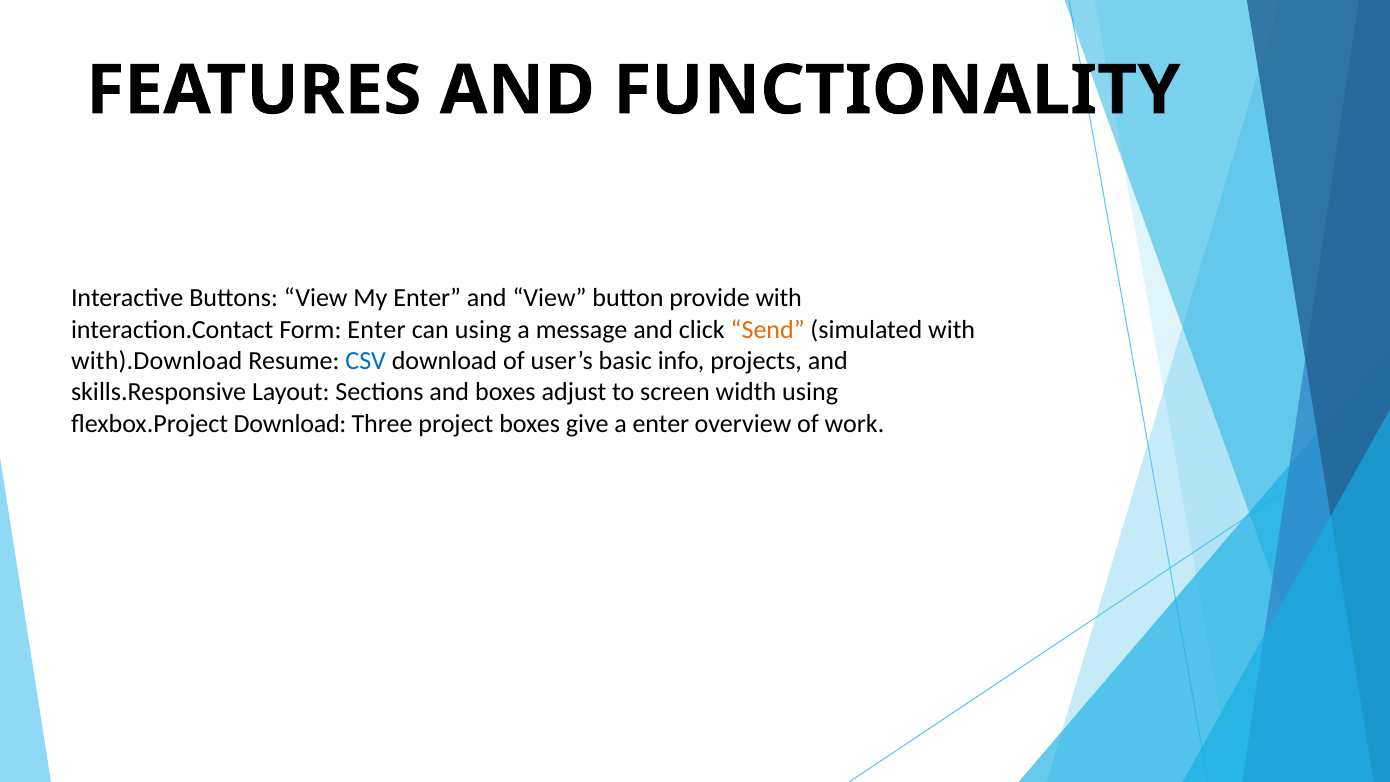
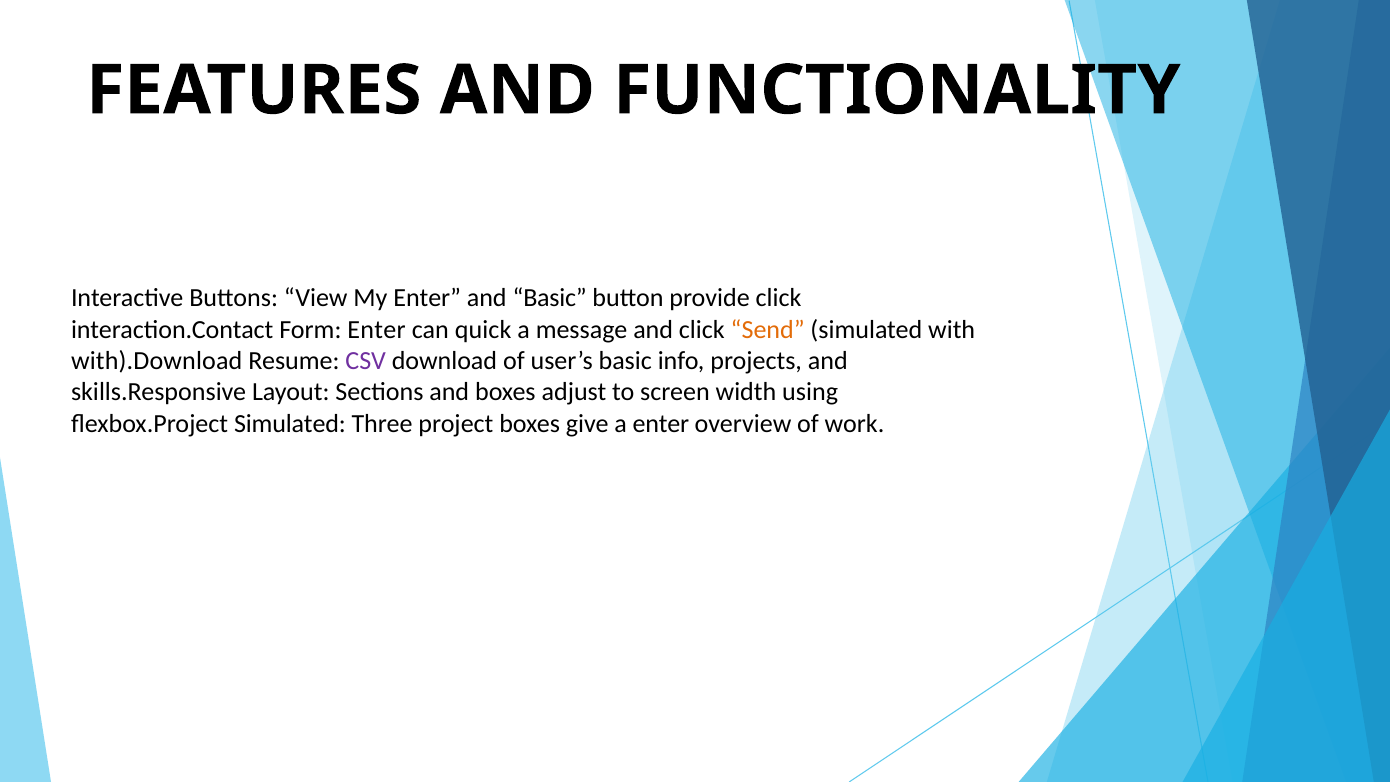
and View: View -> Basic
provide with: with -> click
can using: using -> quick
CSV colour: blue -> purple
flexbox.Project Download: Download -> Simulated
